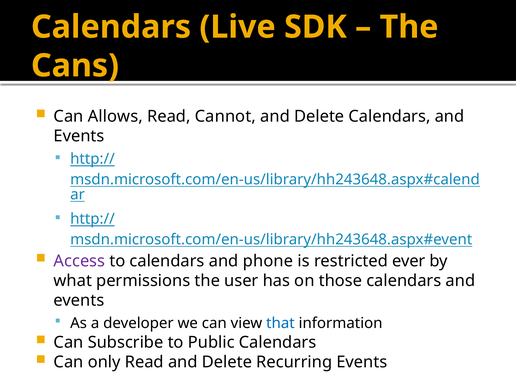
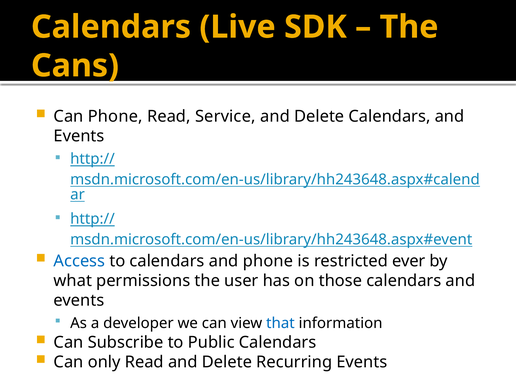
Can Allows: Allows -> Phone
Cannot: Cannot -> Service
Access colour: purple -> blue
